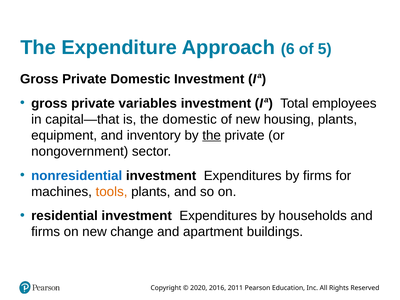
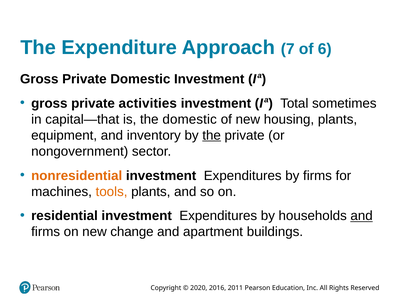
6: 6 -> 7
5: 5 -> 6
variables: variables -> activities
employees: employees -> sometimes
nonresidential colour: blue -> orange
and at (362, 216) underline: none -> present
